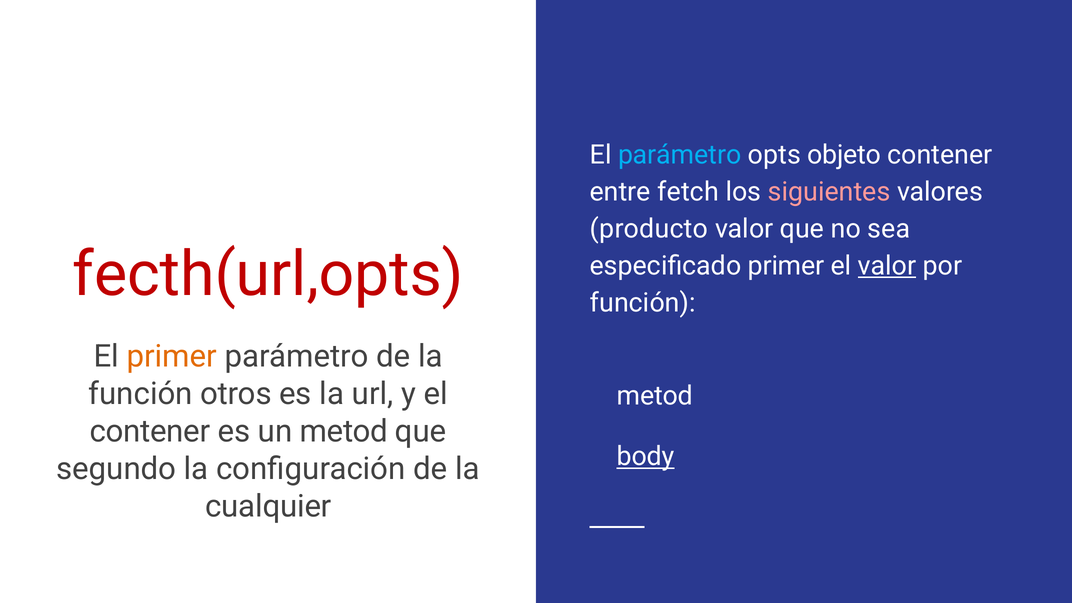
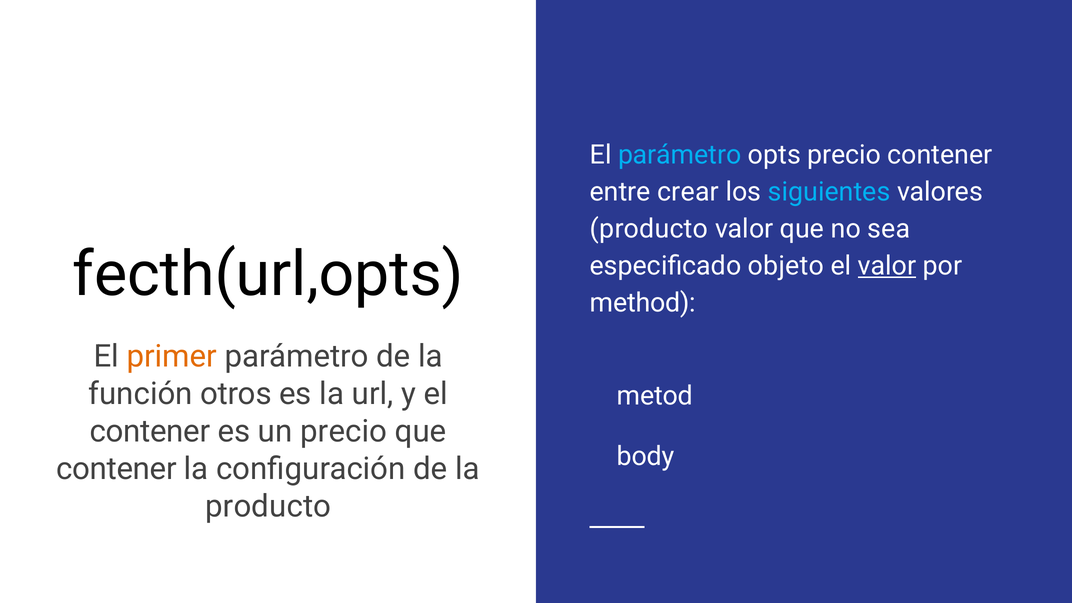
opts objeto: objeto -> precio
fetch: fetch -> crear
siguientes colour: pink -> light blue
fecth(url,opts colour: red -> black
especificado primer: primer -> objeto
función at (643, 303): función -> method
un metod: metod -> precio
body underline: present -> none
segundo at (116, 469): segundo -> contener
cualquier at (268, 506): cualquier -> producto
